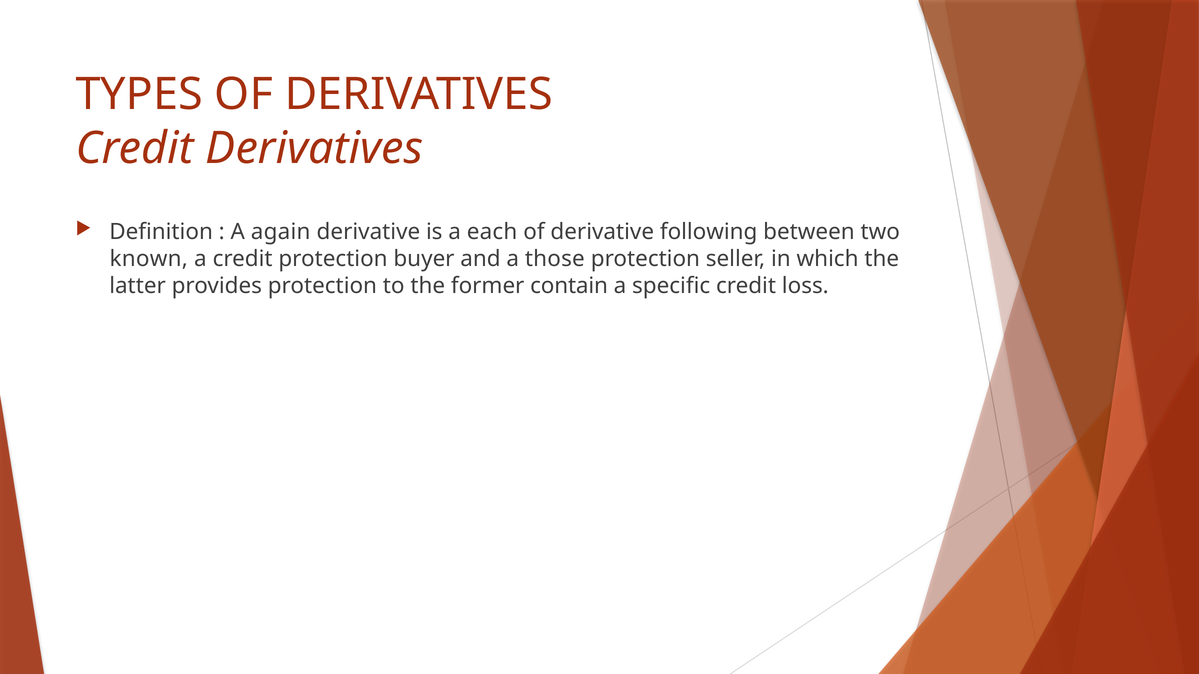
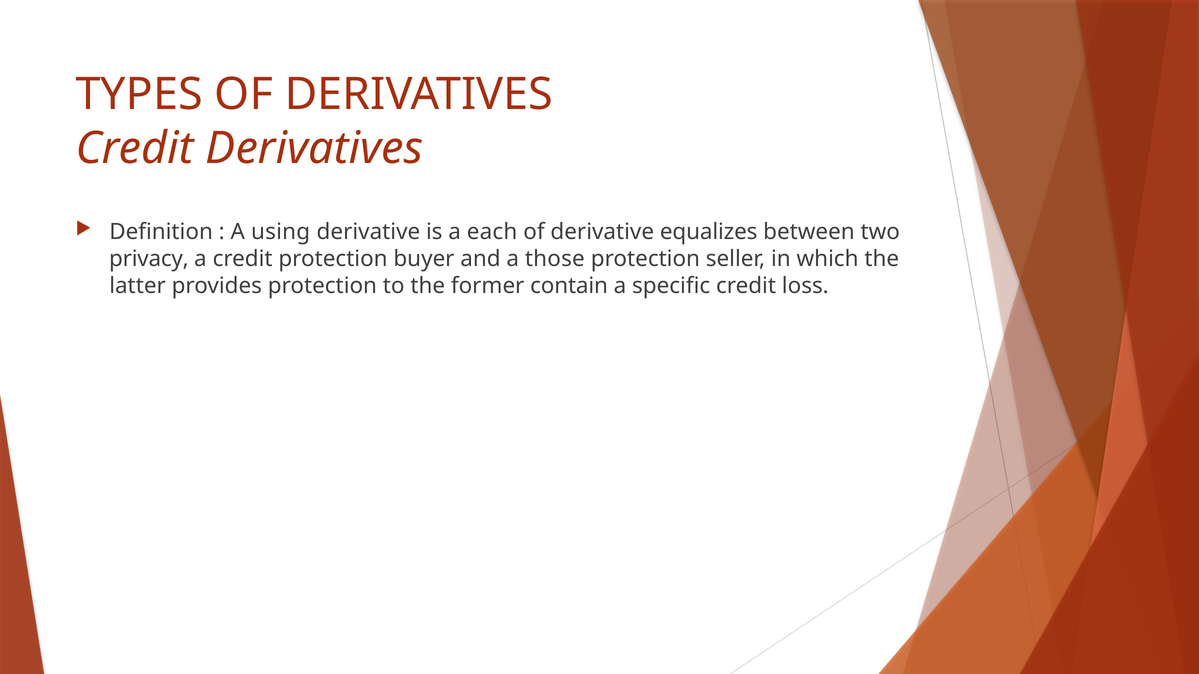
again: again -> using
following: following -> equalizes
known: known -> privacy
